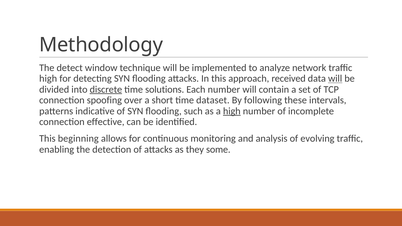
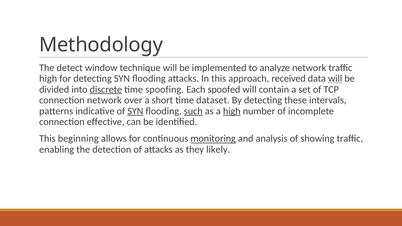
solutions: solutions -> spoofing
Each number: number -> spoofed
connection spoofing: spoofing -> network
By following: following -> detecting
SYN at (135, 111) underline: none -> present
such underline: none -> present
monitoring underline: none -> present
evolving: evolving -> showing
some: some -> likely
